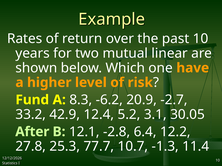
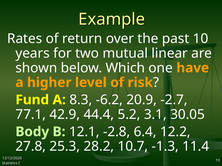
33.2: 33.2 -> 77.1
12.4: 12.4 -> 44.4
After: After -> Body
77.7: 77.7 -> 28.2
